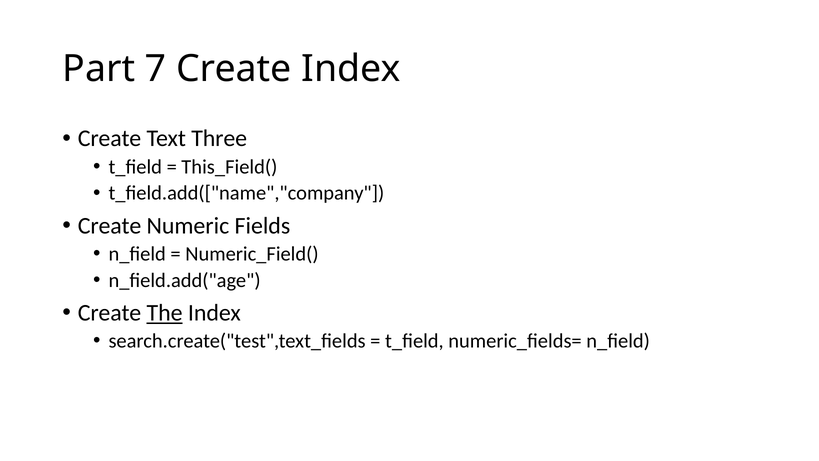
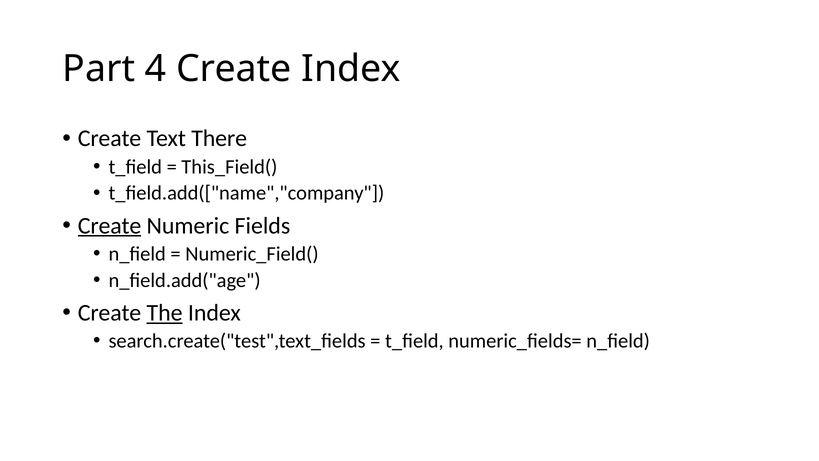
7: 7 -> 4
Three: Three -> There
Create at (110, 226) underline: none -> present
